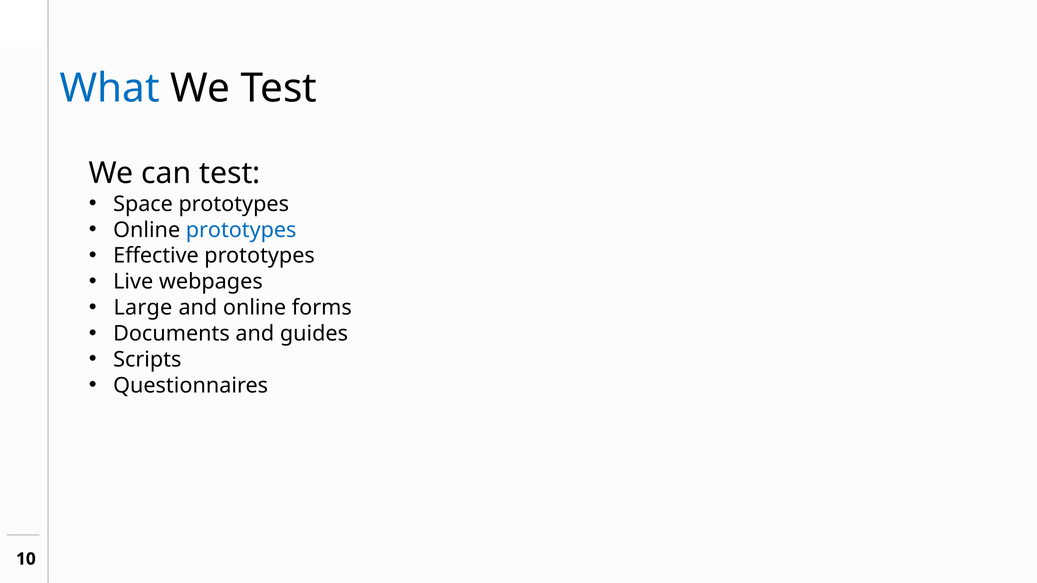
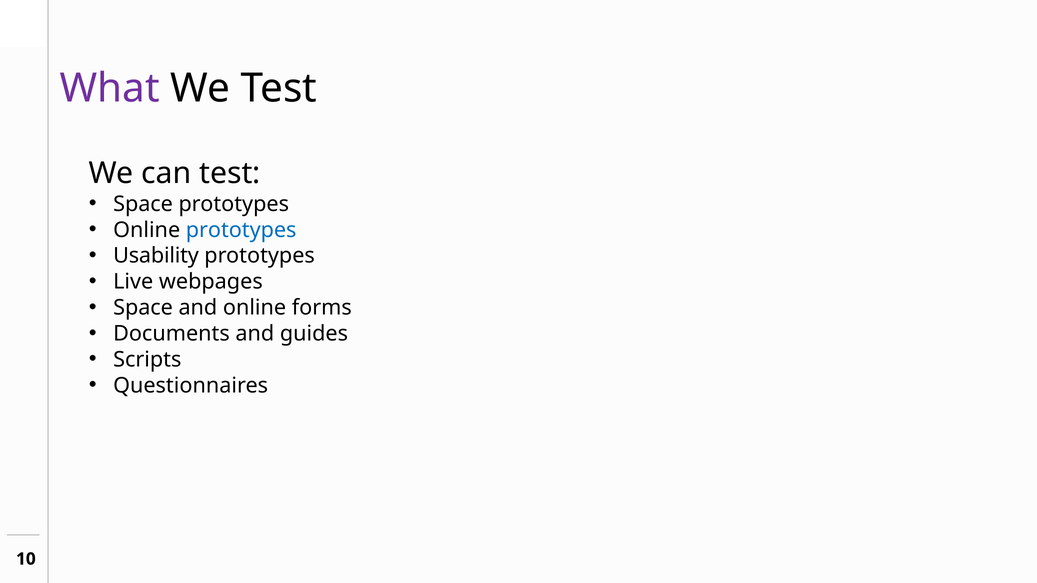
What colour: blue -> purple
Effective: Effective -> Usability
Large at (143, 308): Large -> Space
